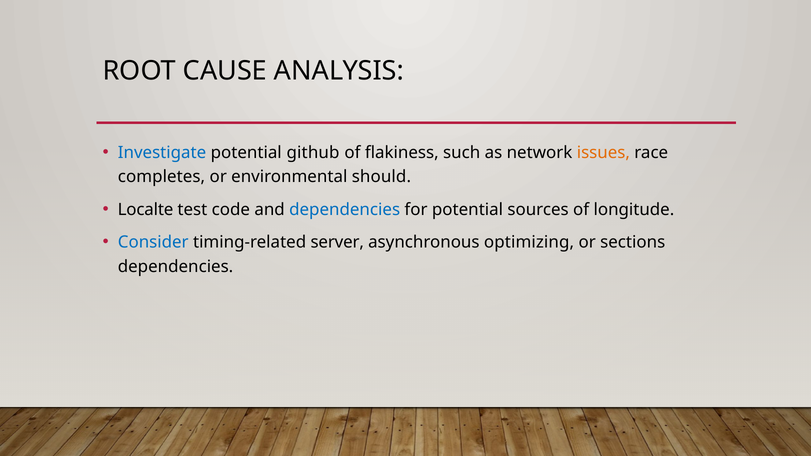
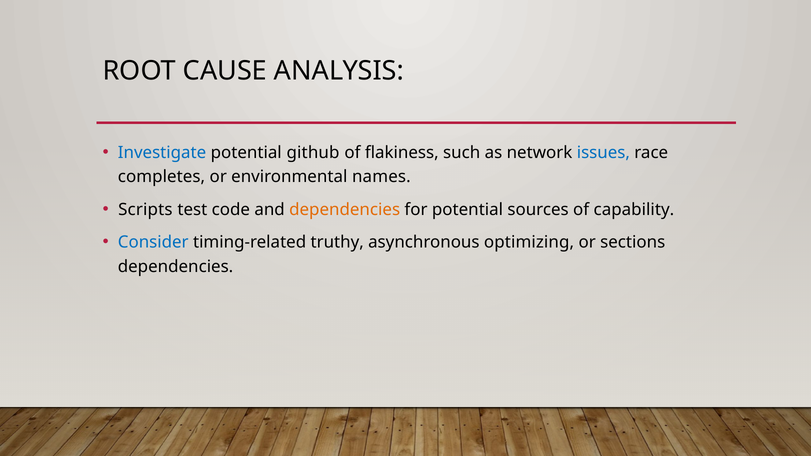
issues colour: orange -> blue
should: should -> names
Localte: Localte -> Scripts
dependencies at (345, 210) colour: blue -> orange
longitude: longitude -> capability
server: server -> truthy
